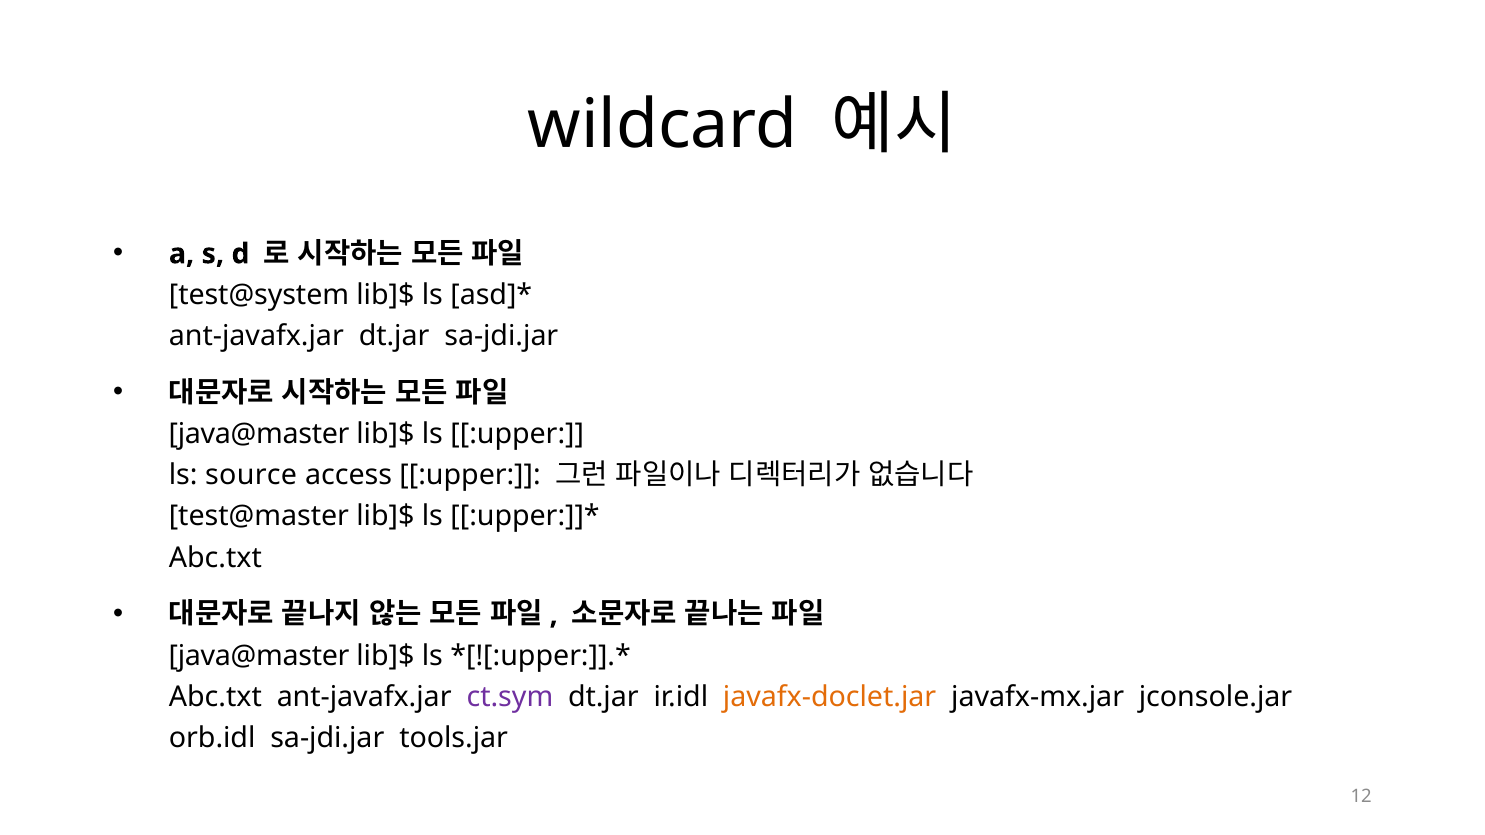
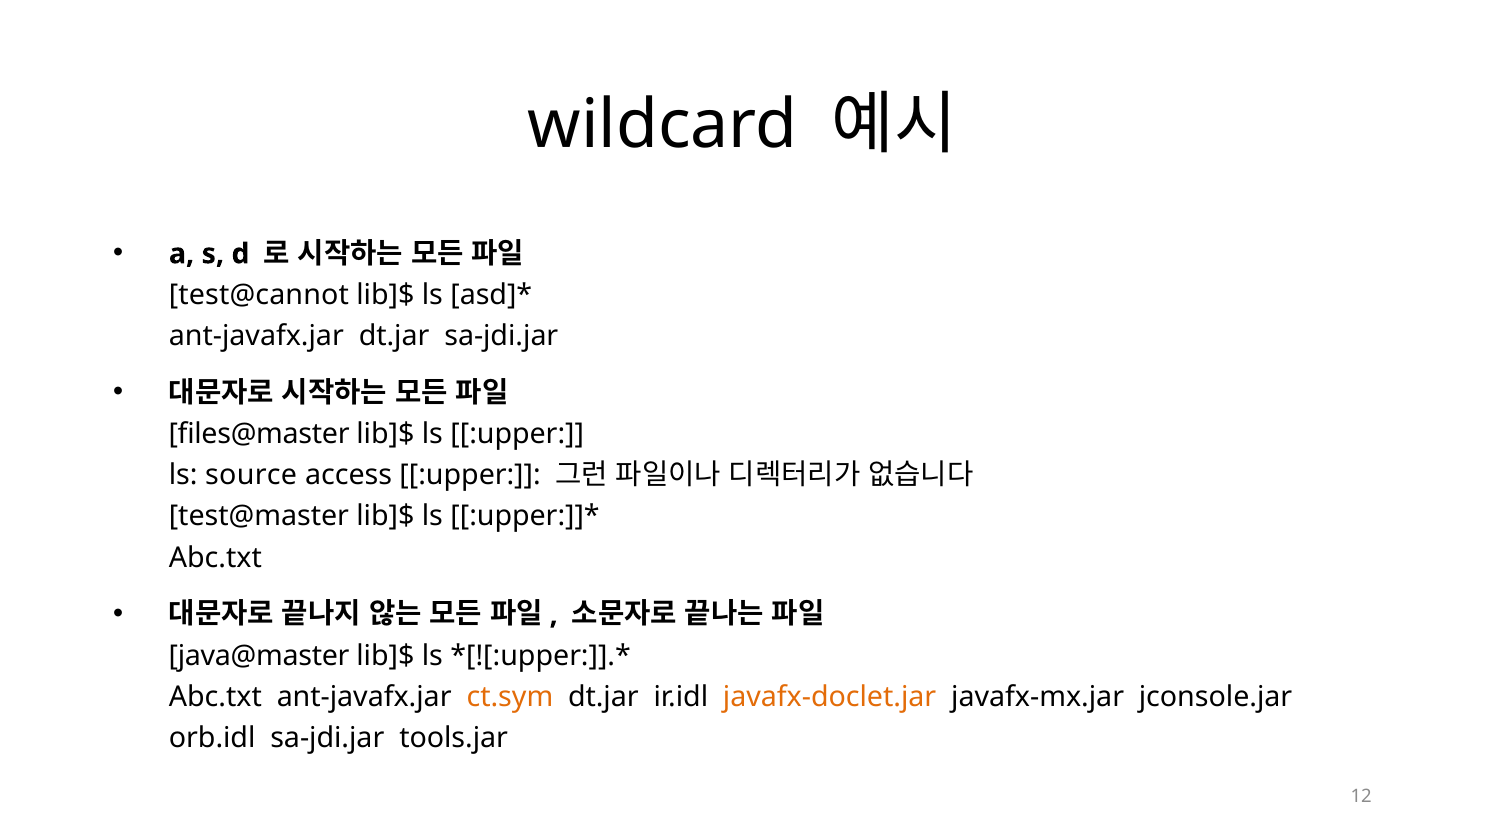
test@system: test@system -> test@cannot
java@master at (259, 434): java@master -> files@master
ct.sym colour: purple -> orange
